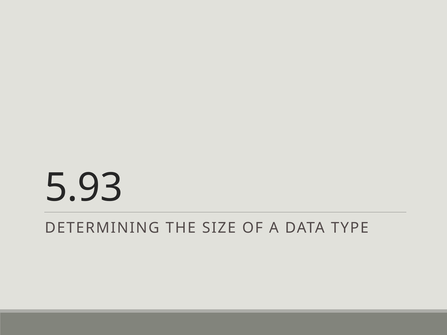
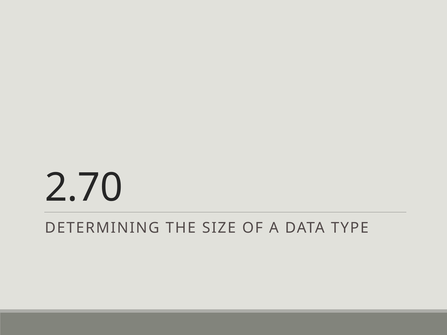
5.93: 5.93 -> 2.70
